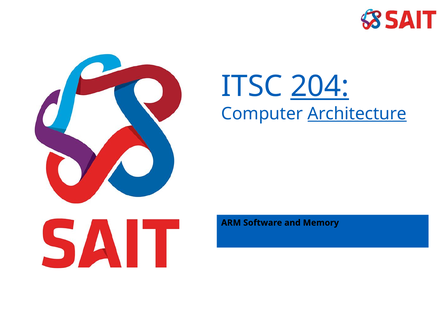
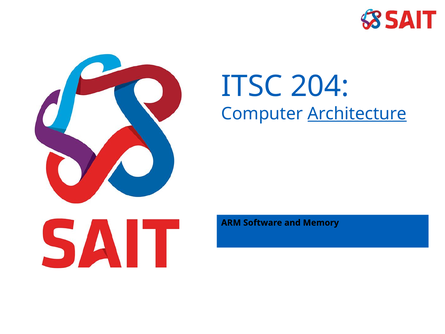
204 underline: present -> none
